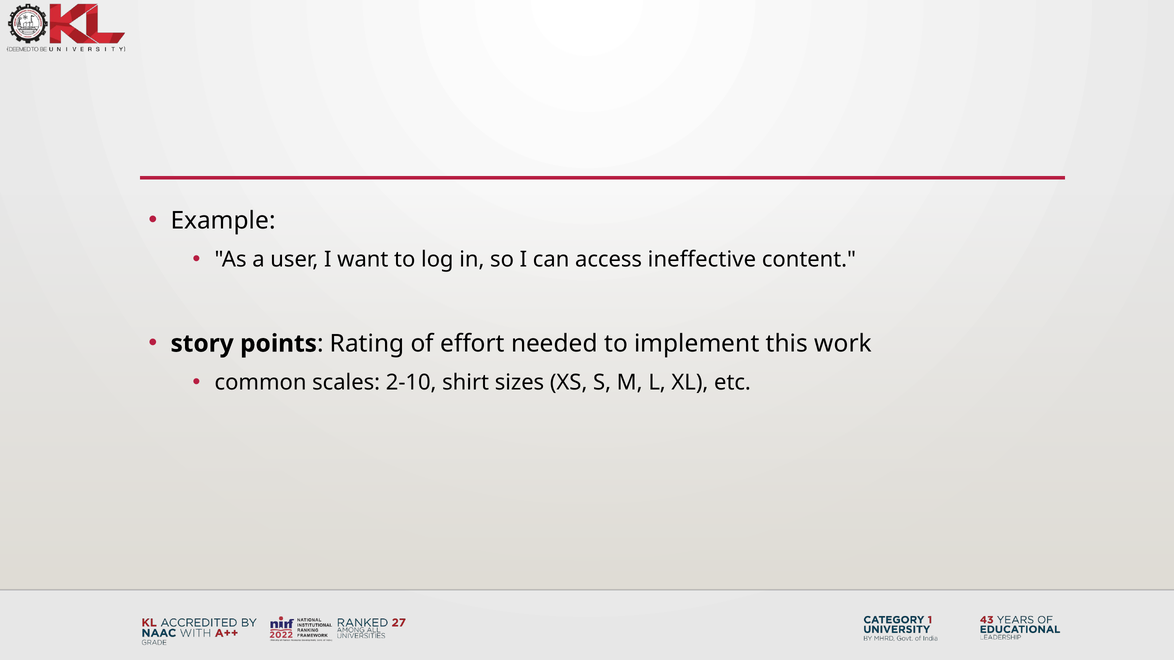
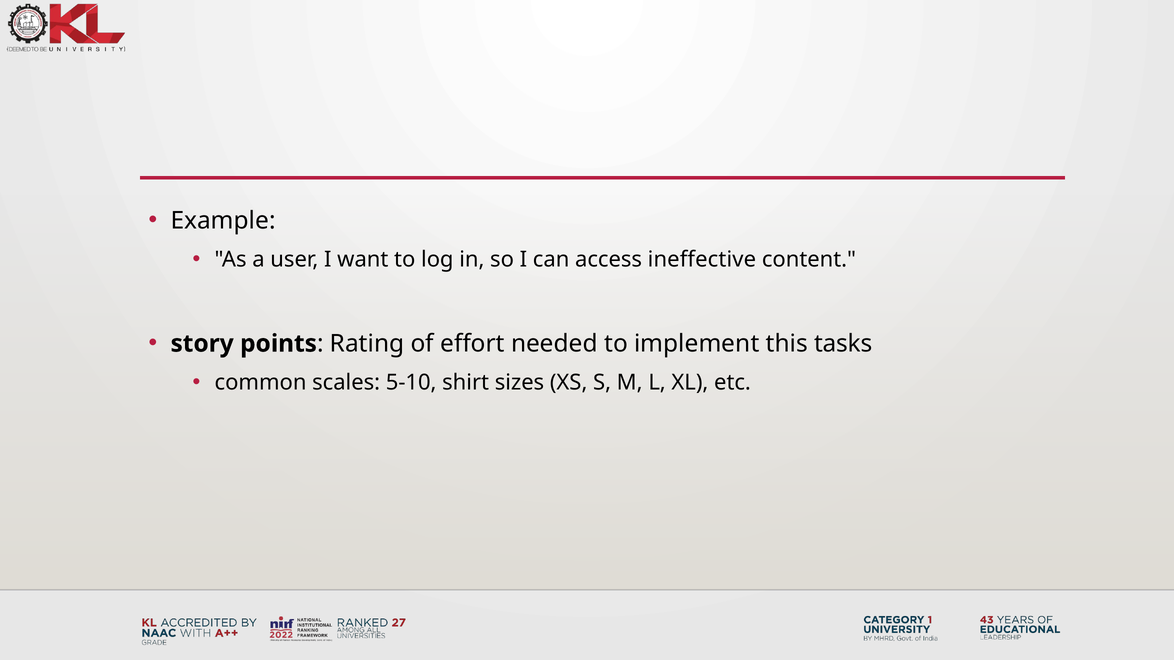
work: work -> tasks
2-10: 2-10 -> 5-10
